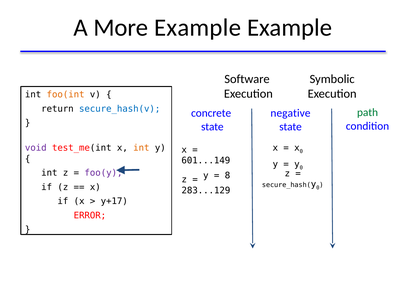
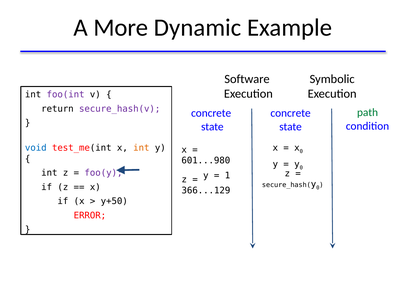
More Example: Example -> Dynamic
foo(int colour: orange -> purple
secure_hash(v colour: blue -> purple
negative at (290, 113): negative -> concrete
void colour: purple -> blue
601...149: 601...149 -> 601...980
8: 8 -> 1
283...129: 283...129 -> 366...129
y+17: y+17 -> y+50
